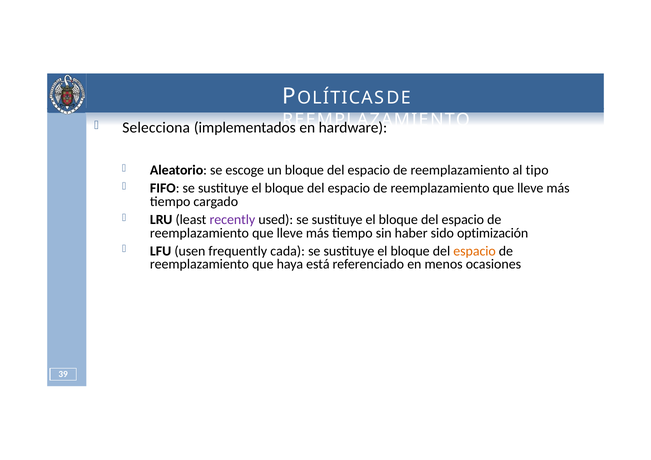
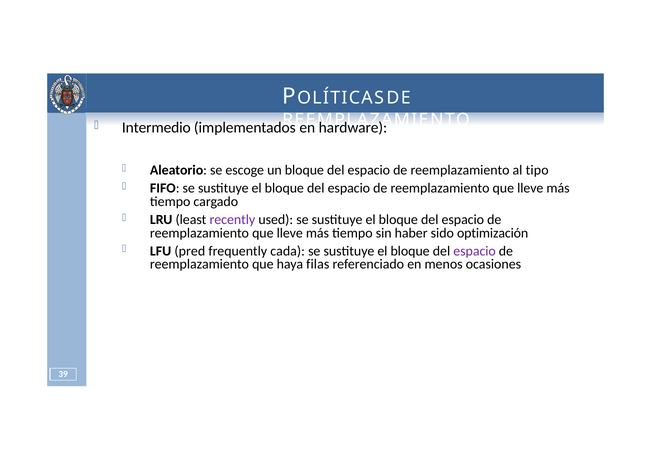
Selecciona: Selecciona -> Intermedio
usen: usen -> pred
espacio at (475, 251) colour: orange -> purple
está: está -> filas
